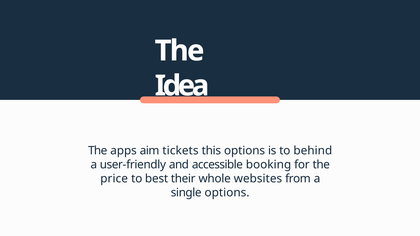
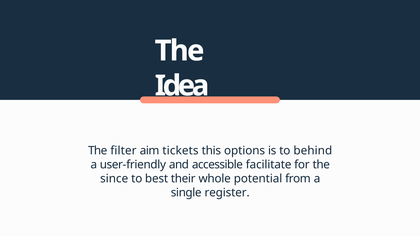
apps: apps -> ﬁlter
booking: booking -> facilitate
price: price -> since
websites: websites -> potential
single options: options -> register
